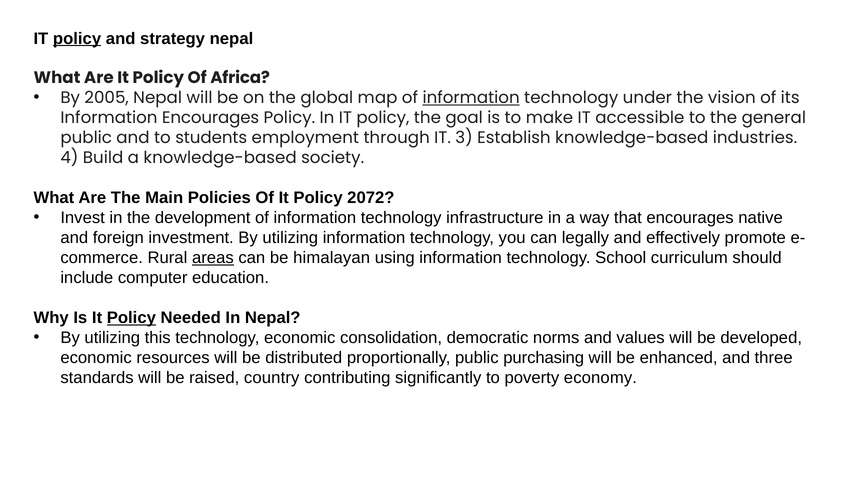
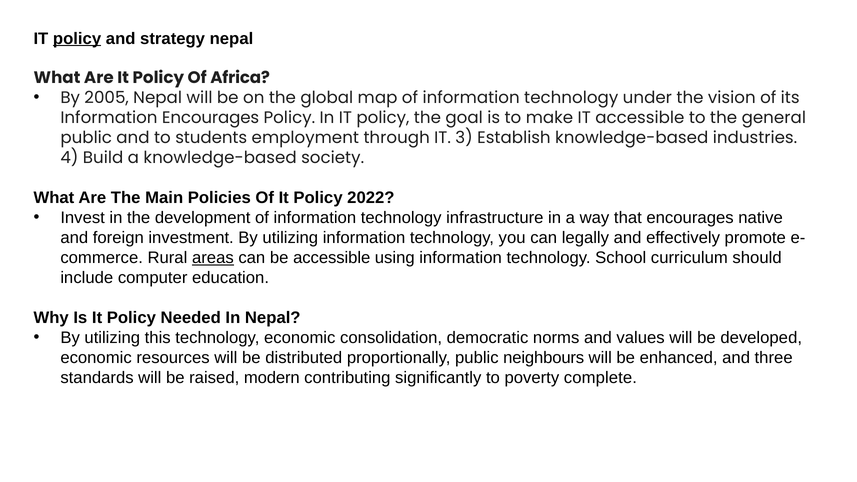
information at (471, 98) underline: present -> none
2072: 2072 -> 2022
be himalayan: himalayan -> accessible
Policy at (131, 318) underline: present -> none
purchasing: purchasing -> neighbours
country: country -> modern
economy: economy -> complete
